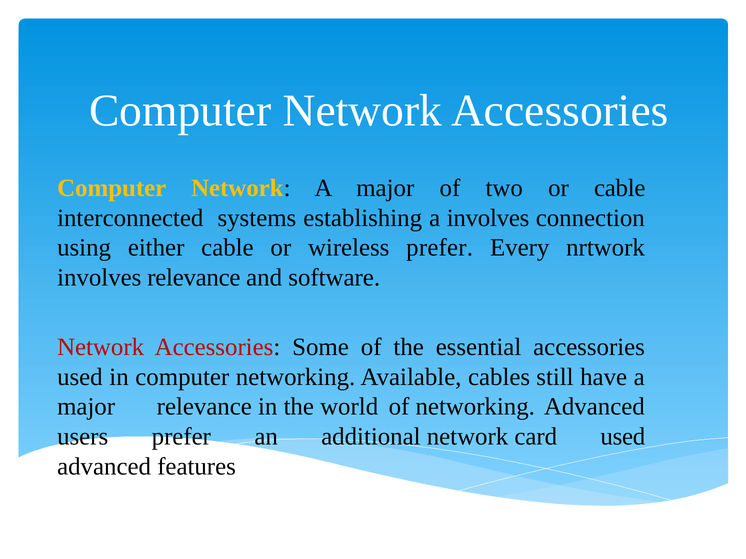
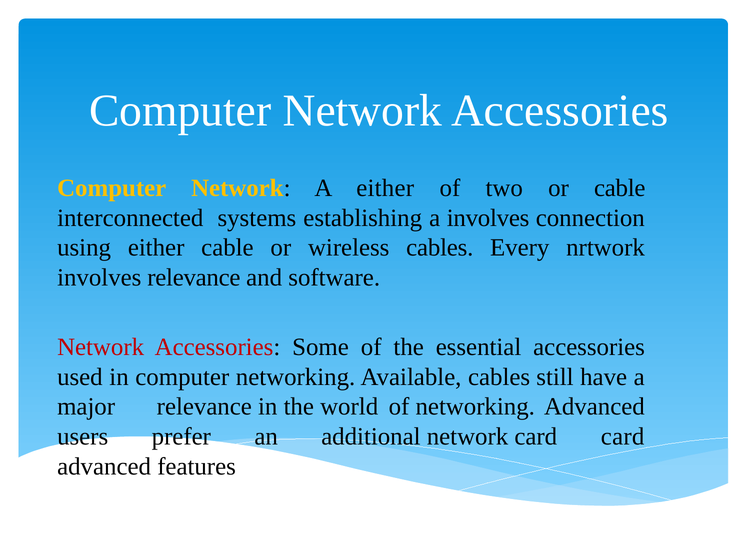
Network A major: major -> either
wireless prefer: prefer -> cables
card used: used -> card
